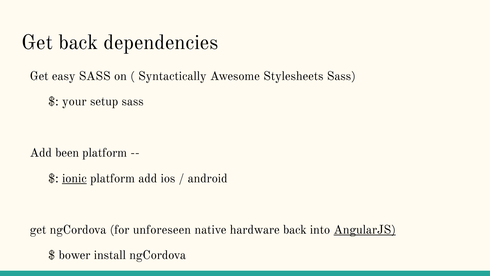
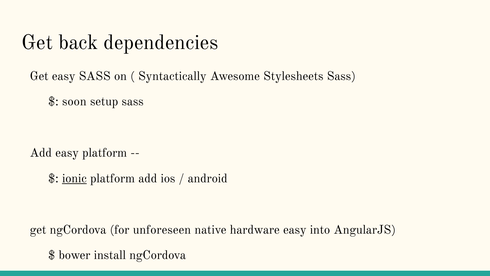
your: your -> soon
Add been: been -> easy
hardware back: back -> easy
AngularJS underline: present -> none
